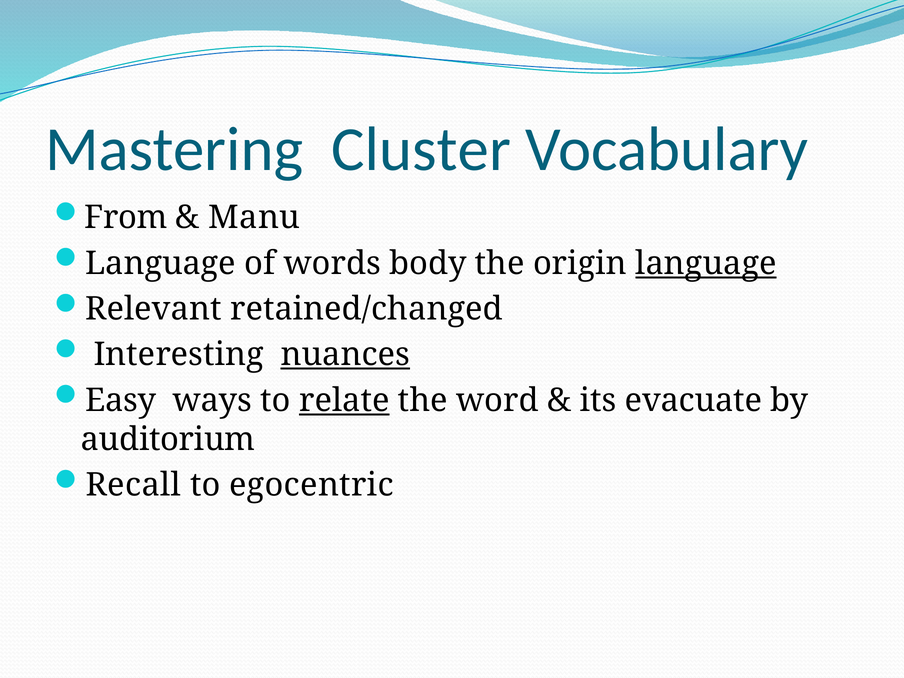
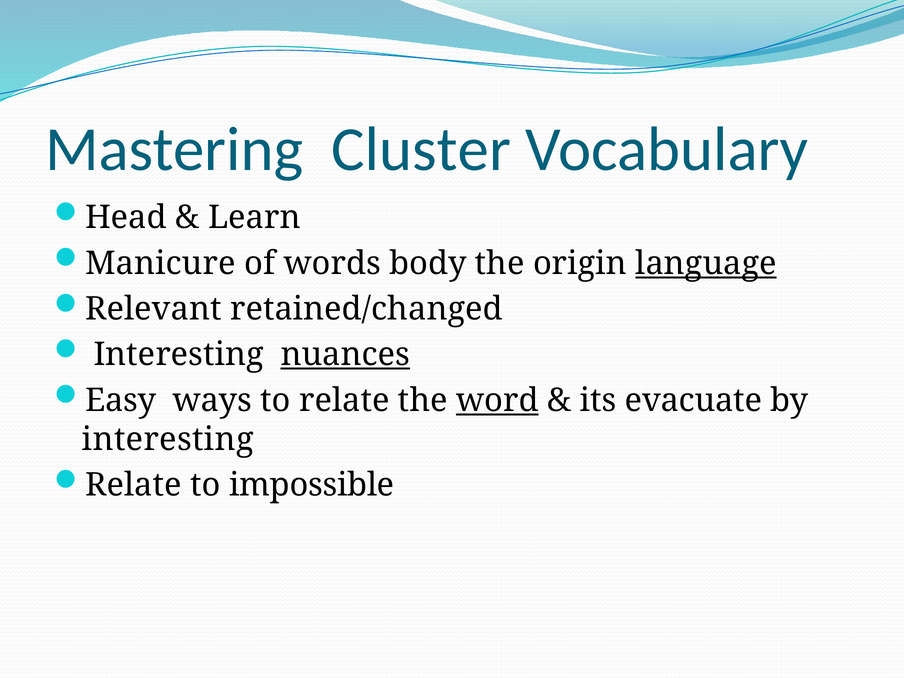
From: From -> Head
Manu: Manu -> Learn
Language at (160, 263): Language -> Manicure
relate at (344, 400) underline: present -> none
word underline: none -> present
auditorium at (168, 439): auditorium -> interesting
Recall at (133, 485): Recall -> Relate
egocentric: egocentric -> impossible
